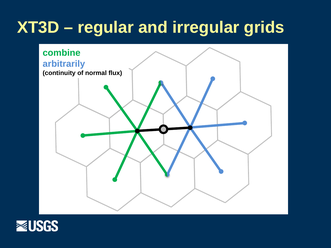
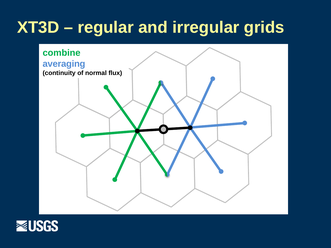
arbitrarily: arbitrarily -> averaging
